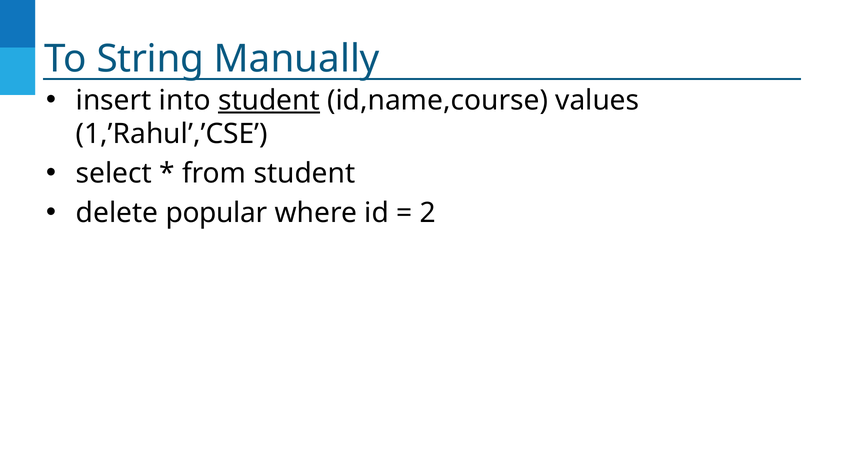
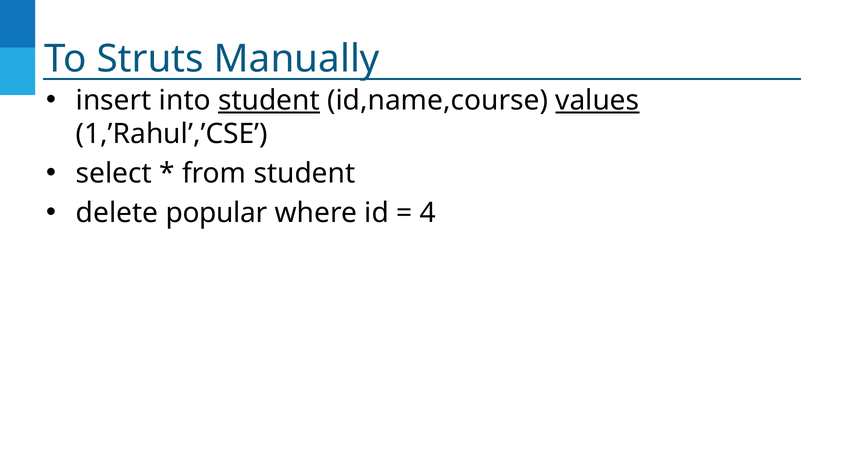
String: String -> Struts
values underline: none -> present
2: 2 -> 4
